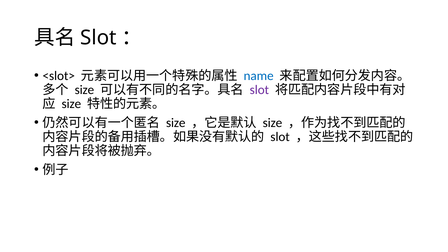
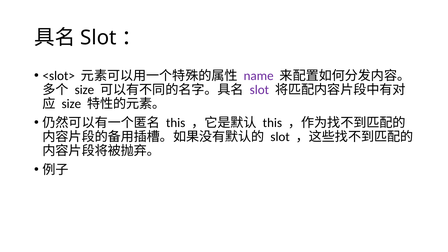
name colour: blue -> purple
size at (176, 123): size -> this
size at (272, 123): size -> this
